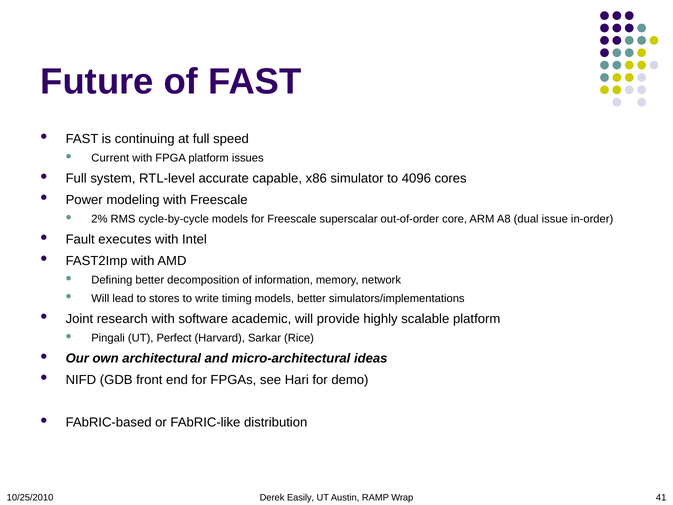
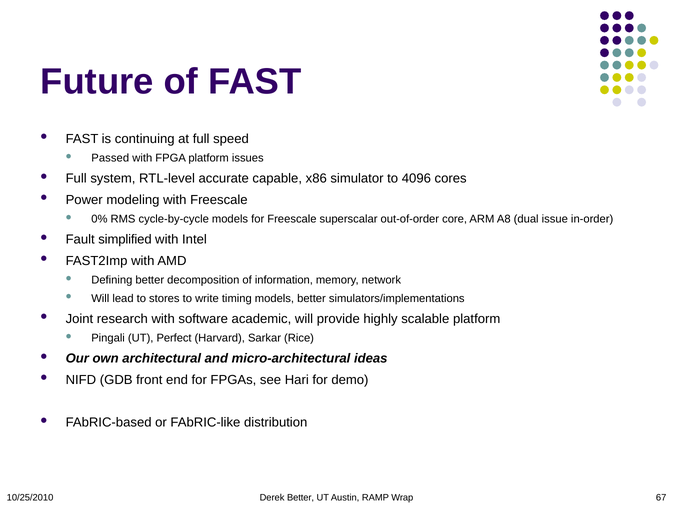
Current: Current -> Passed
2%: 2% -> 0%
executes: executes -> simplified
Derek Easily: Easily -> Better
41: 41 -> 67
